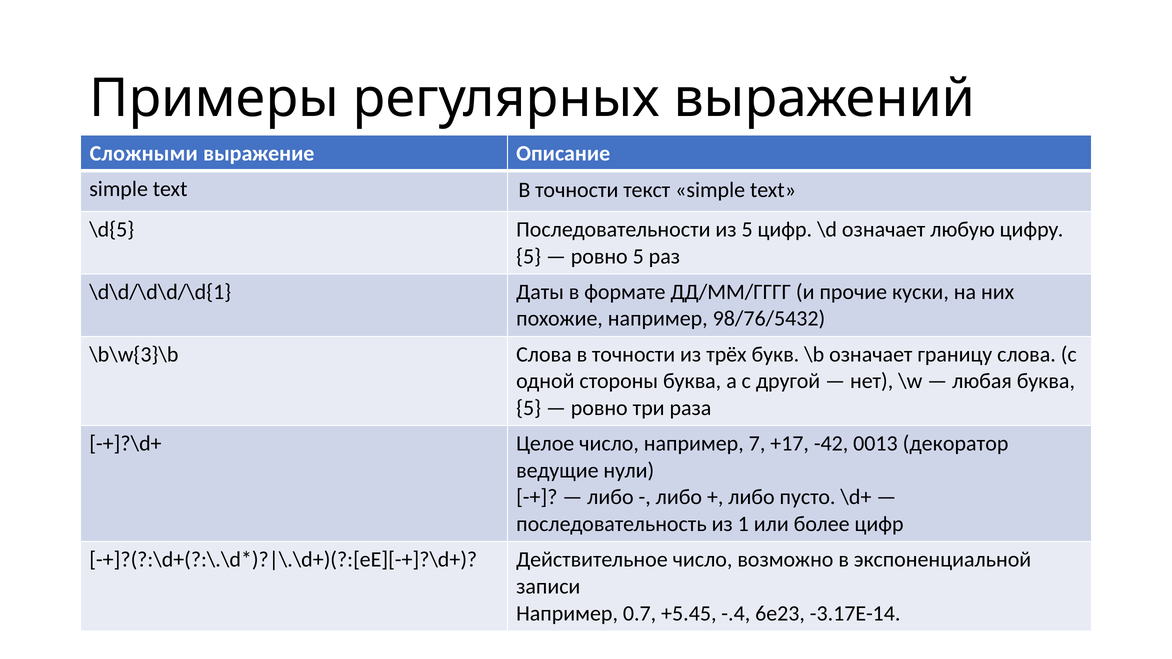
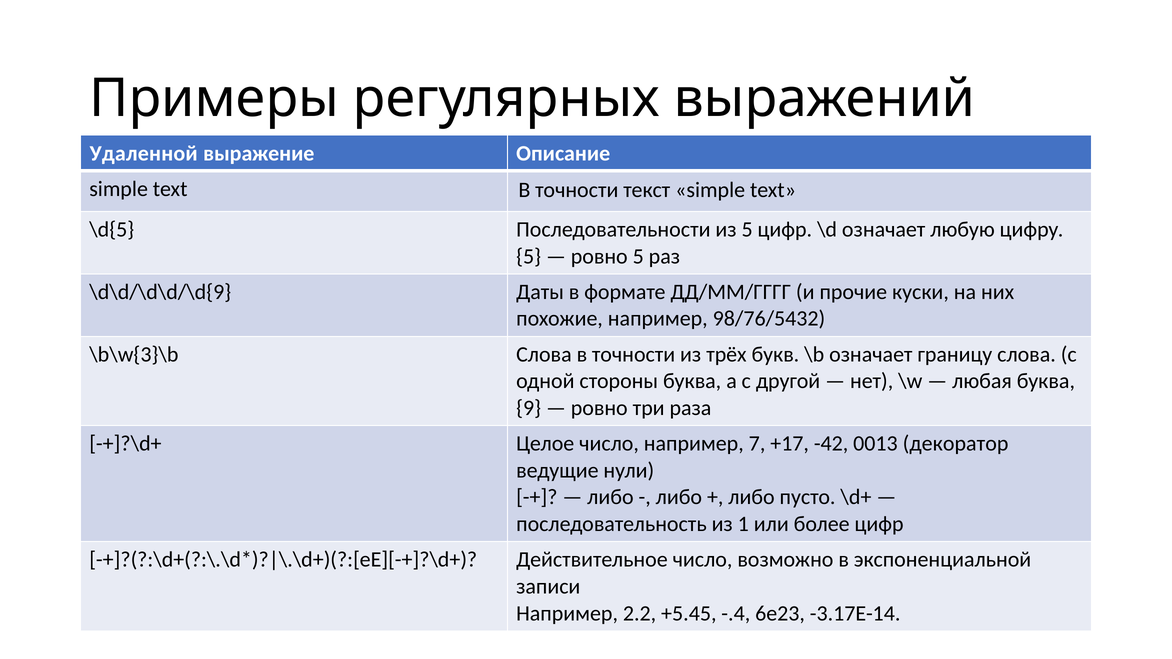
Сложными: Сложными -> Удаленной
\d\d/\d\d/\d{1: \d\d/\d\d/\d{1 -> \d\d/\d\d/\d{9
5 at (529, 408): 5 -> 9
0.7: 0.7 -> 2.2
